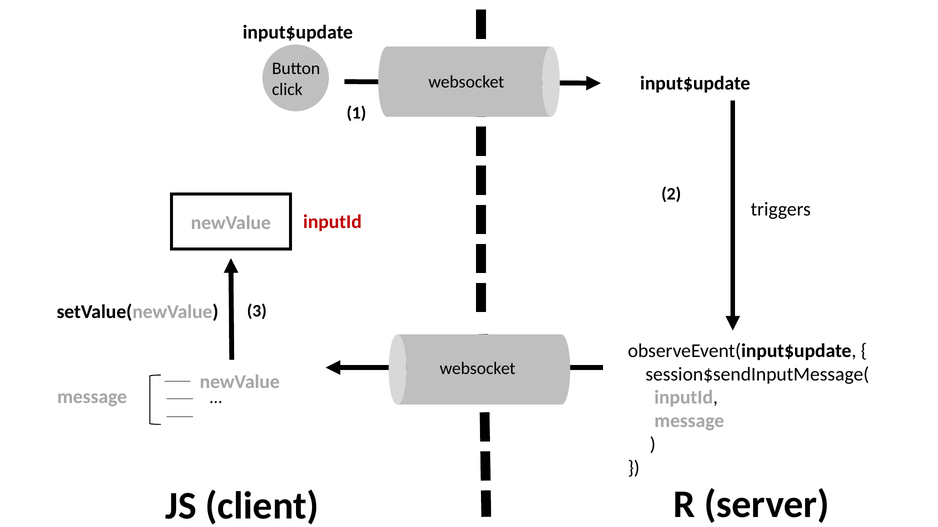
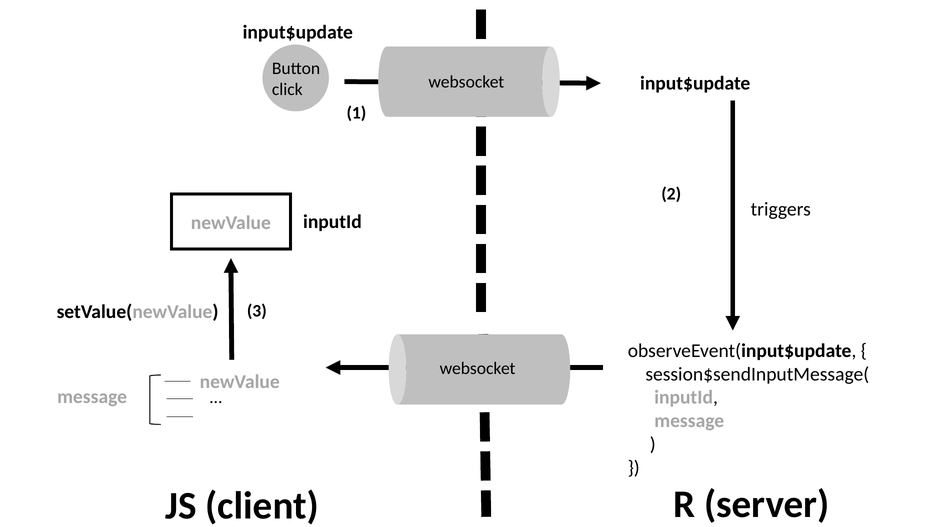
inputId at (332, 222) colour: red -> black
